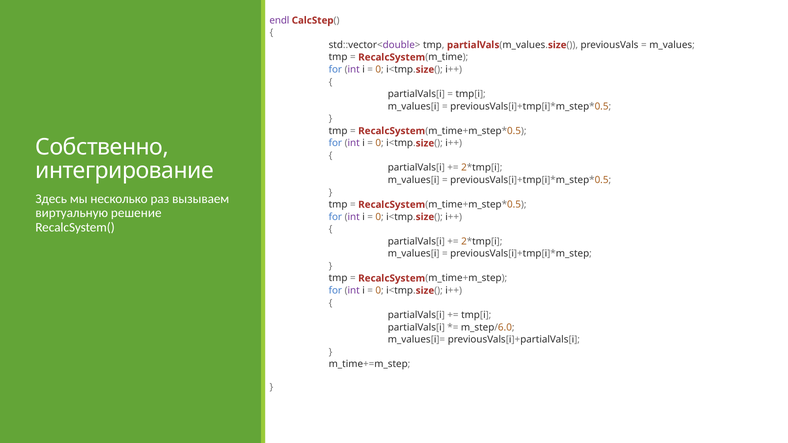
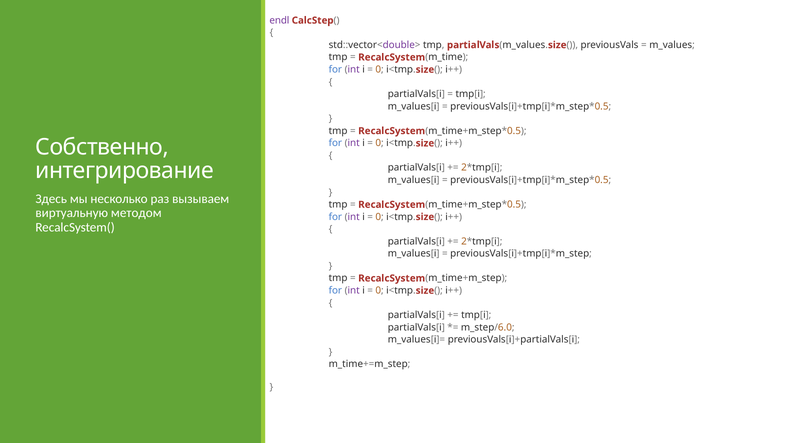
решение: решение -> методом
